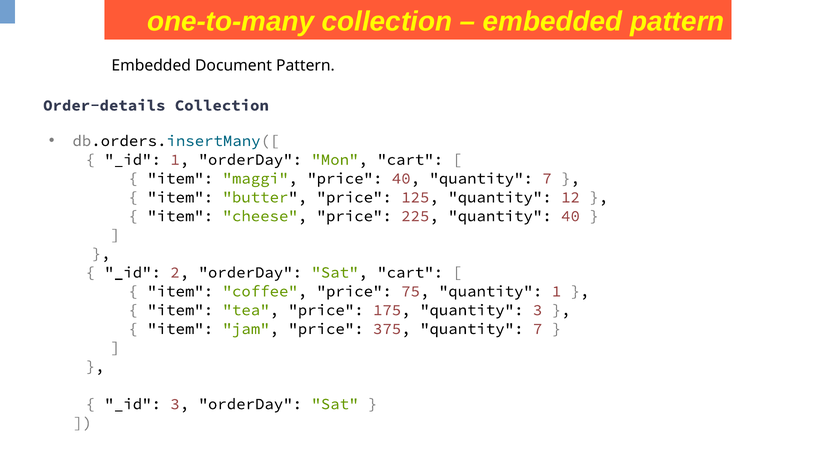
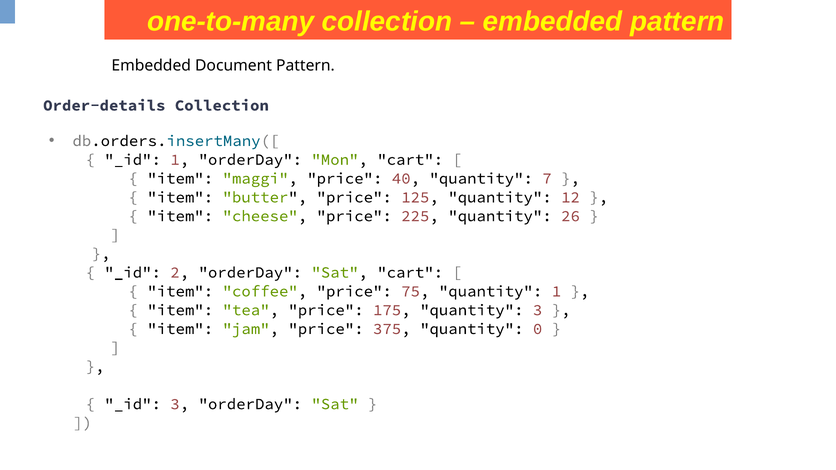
quantity 40: 40 -> 26
375 quantity 7: 7 -> 0
